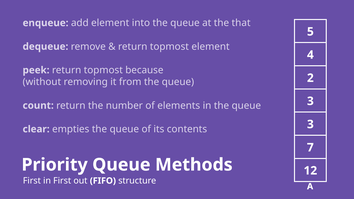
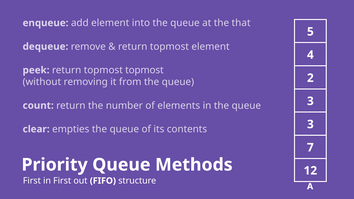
topmost because: because -> topmost
